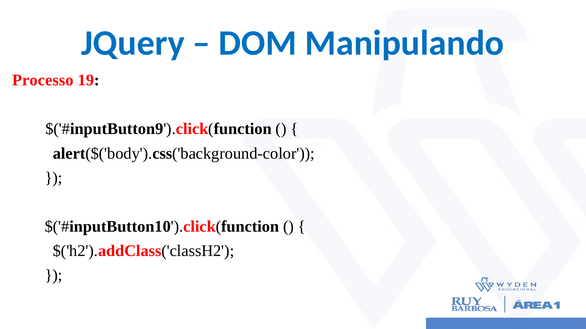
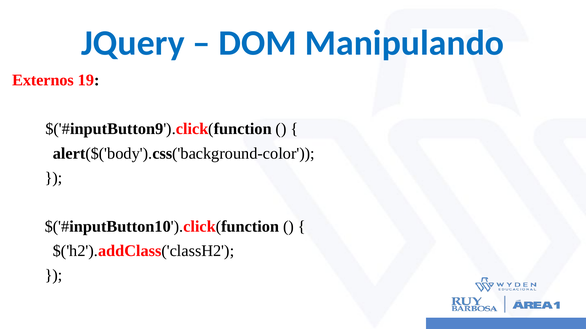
Processo: Processo -> Externos
